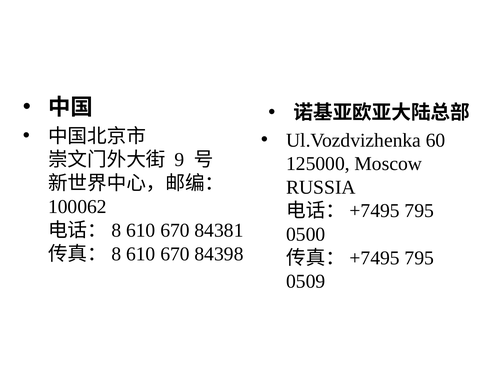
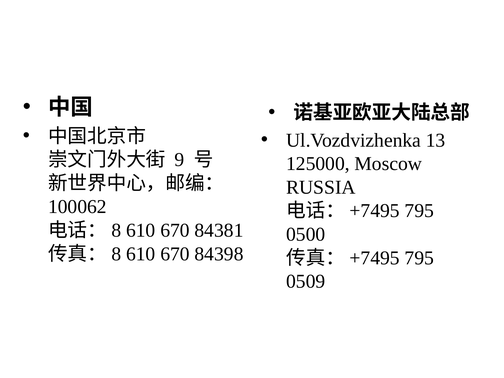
60: 60 -> 13
